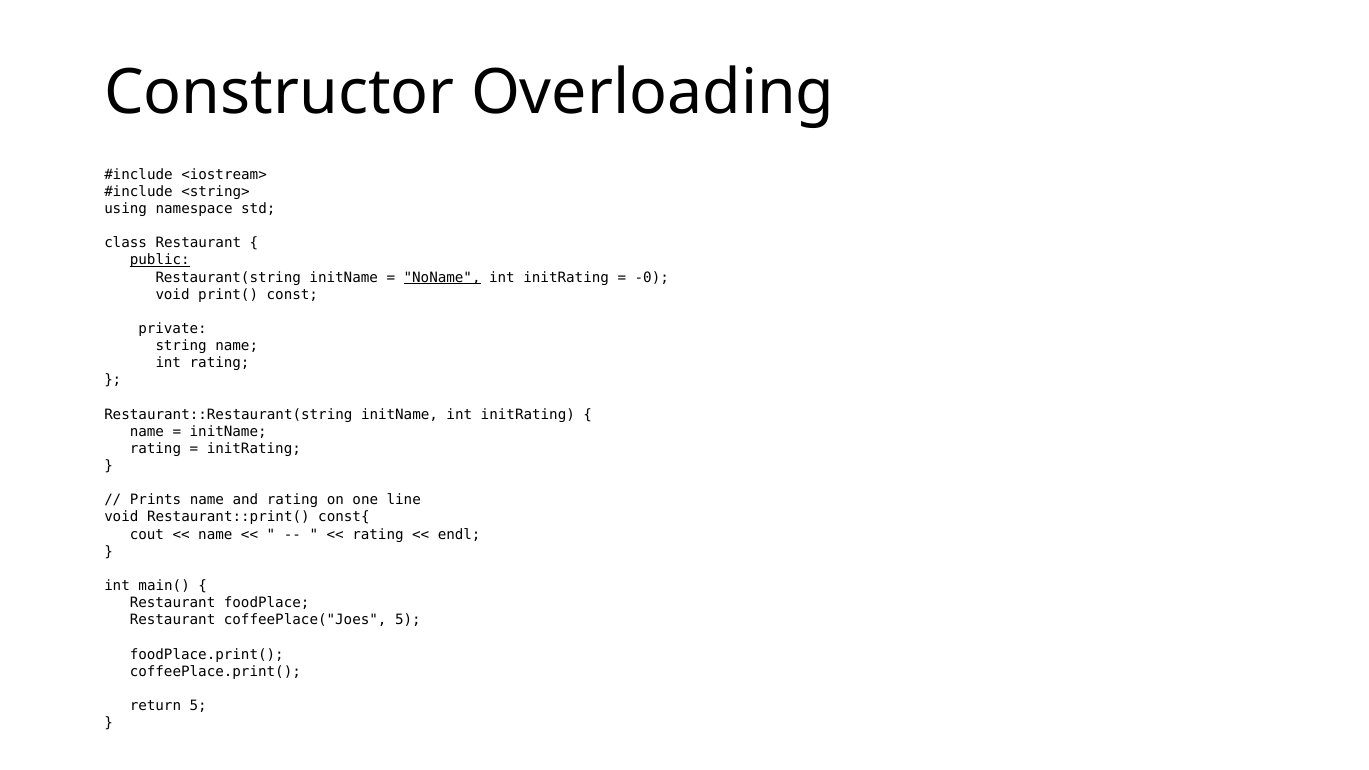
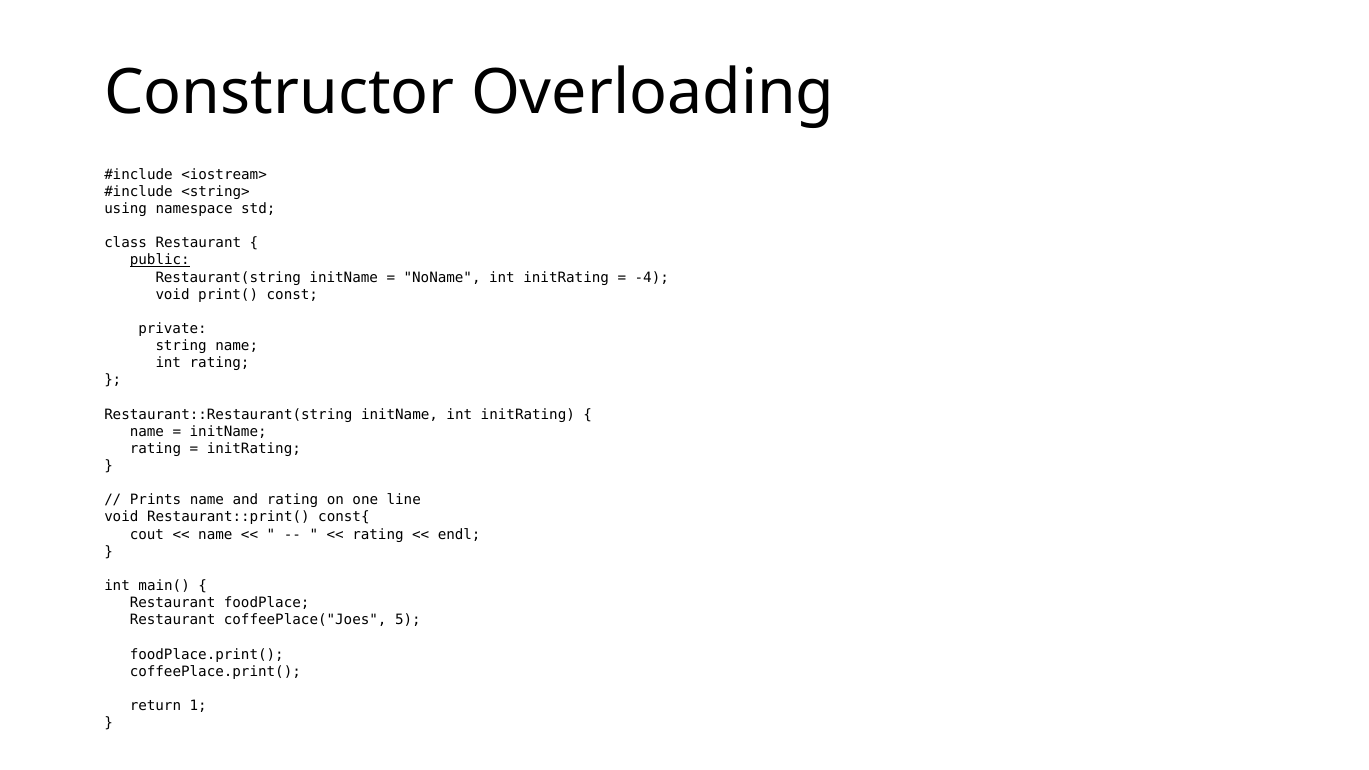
NoName underline: present -> none
-0: -0 -> -4
return 5: 5 -> 1
